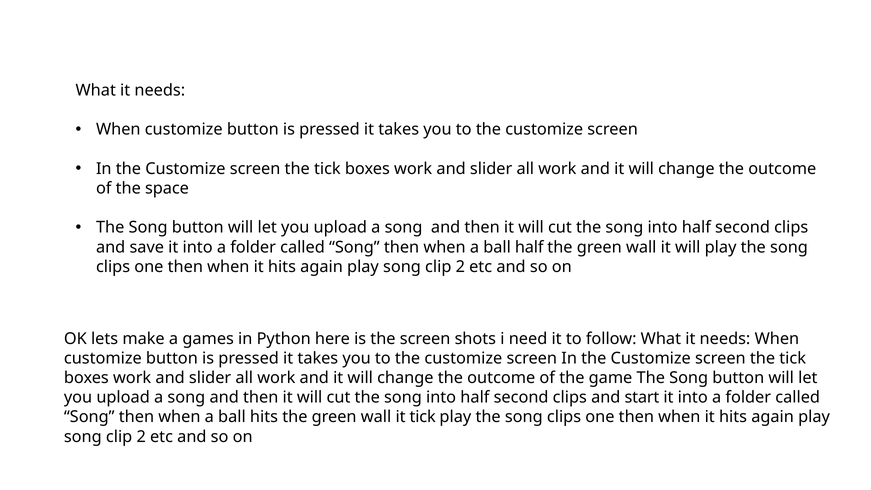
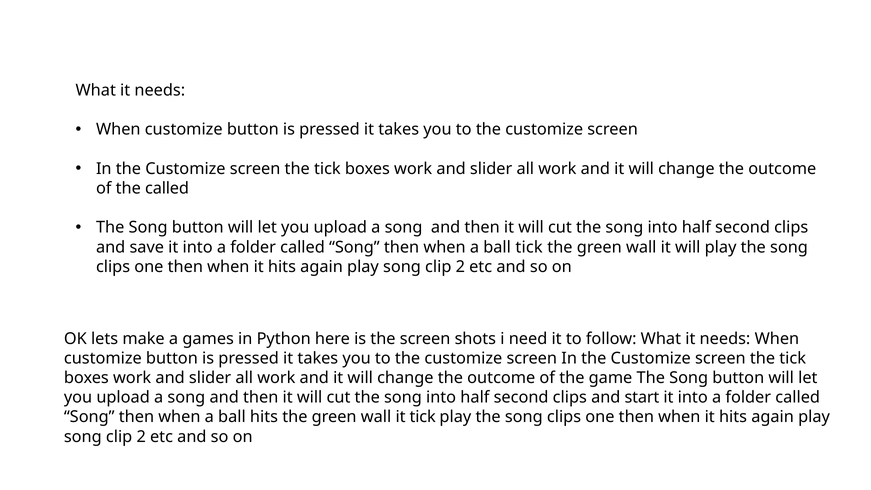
the space: space -> called
ball half: half -> tick
